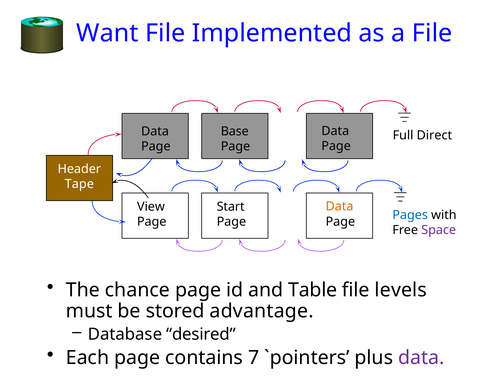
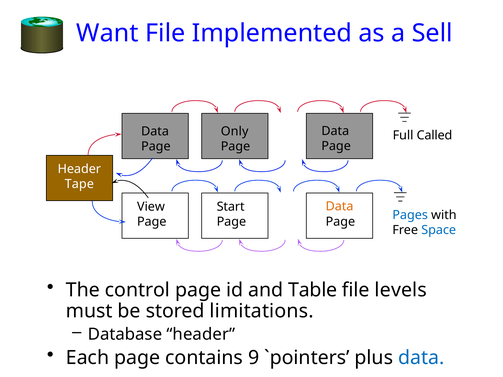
a File: File -> Sell
Base: Base -> Only
Direct: Direct -> Called
Space colour: purple -> blue
chance: chance -> control
advantage: advantage -> limitations
Database desired: desired -> header
7: 7 -> 9
data at (421, 358) colour: purple -> blue
